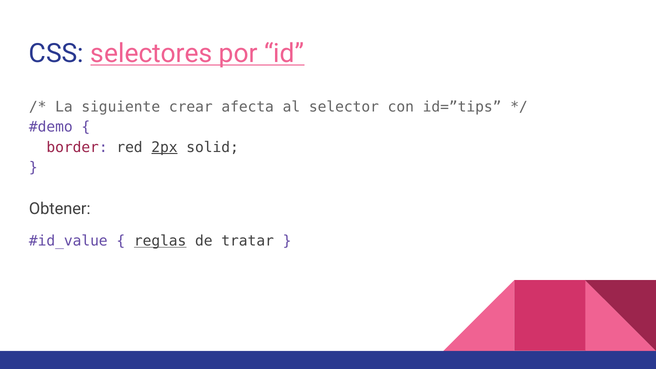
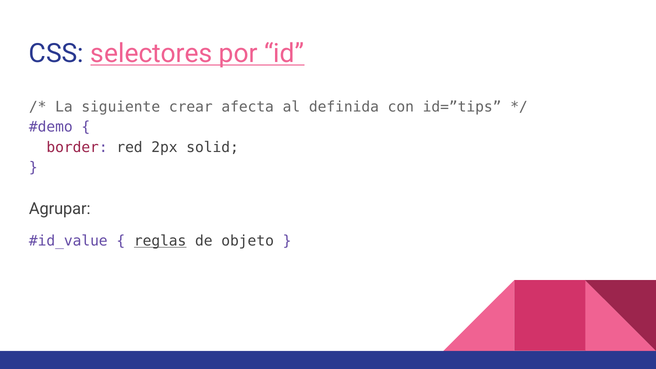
selector: selector -> definida
2px underline: present -> none
Obtener: Obtener -> Agrupar
tratar: tratar -> objeto
